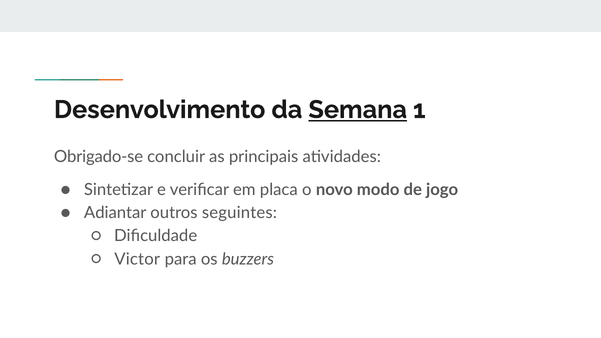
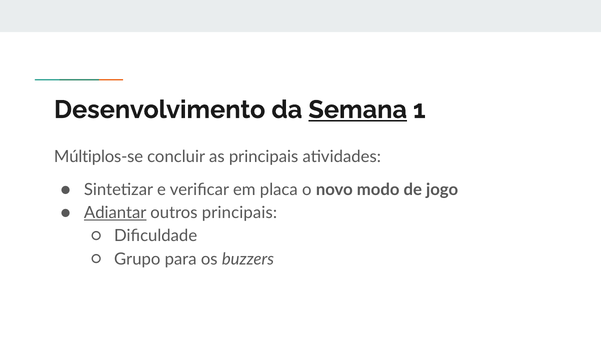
Obrigado-se: Obrigado-se -> Múltiplos-se
Adiantar underline: none -> present
outros seguintes: seguintes -> principais
Victor: Victor -> Grupo
